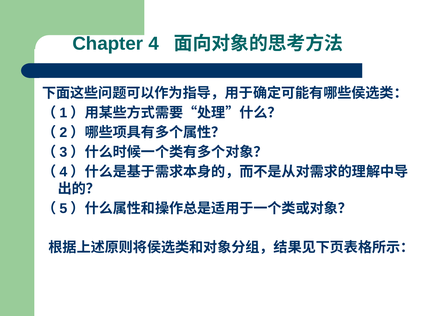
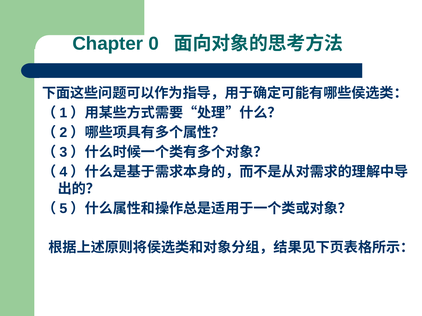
4: 4 -> 0
